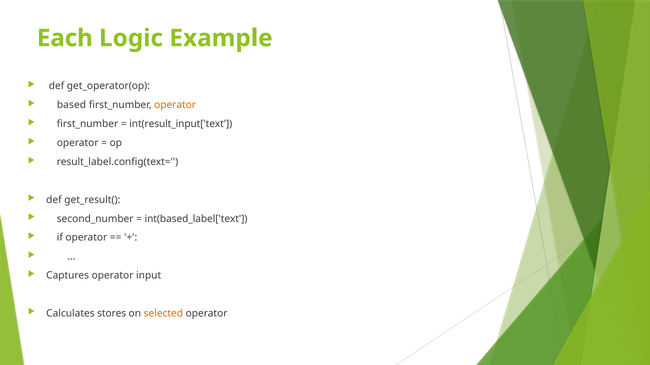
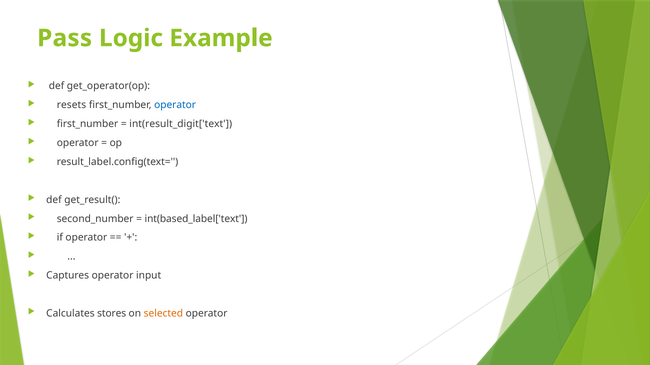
Each: Each -> Pass
based: based -> resets
operator at (175, 105) colour: orange -> blue
int(result_input['text: int(result_input['text -> int(result_digit['text
